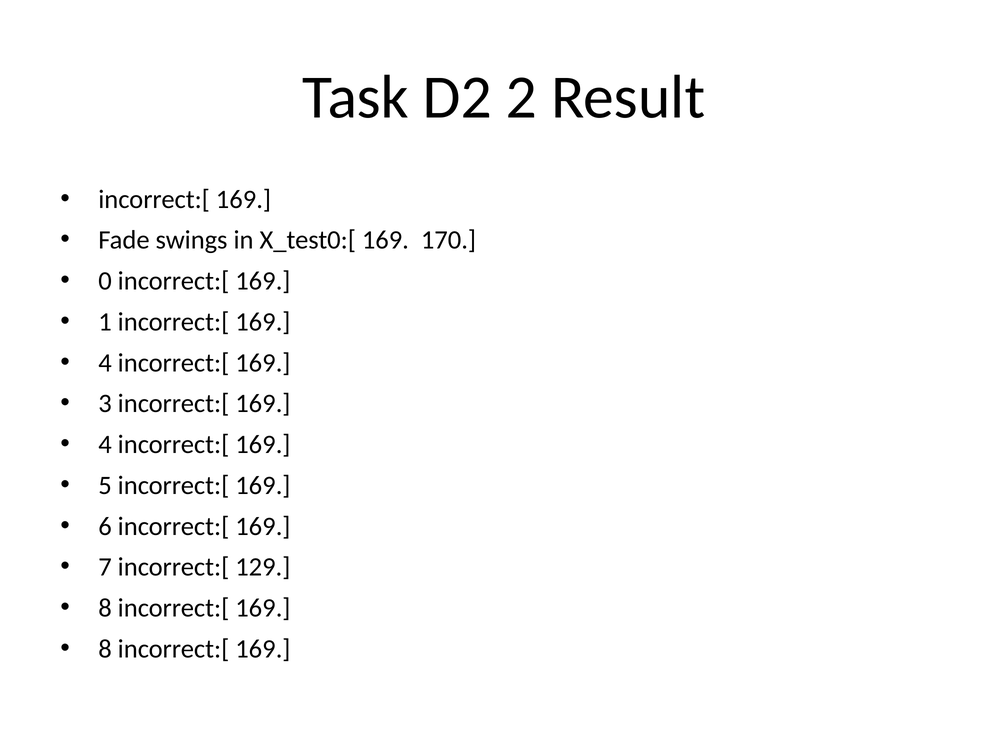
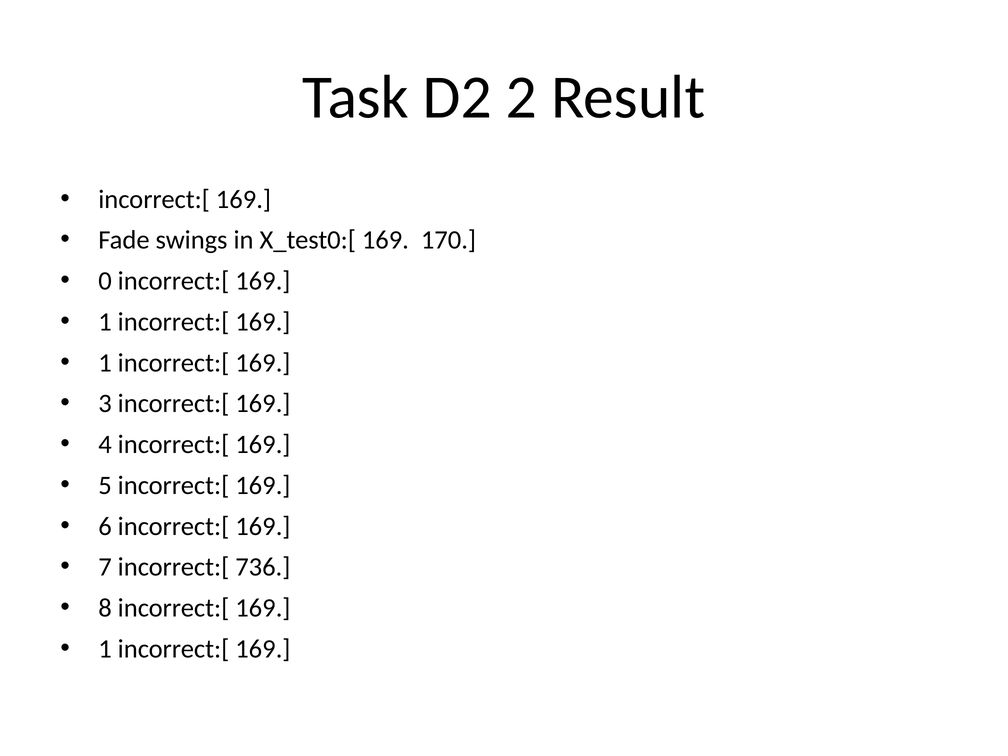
4 at (105, 363): 4 -> 1
129: 129 -> 736
8 at (105, 649): 8 -> 1
